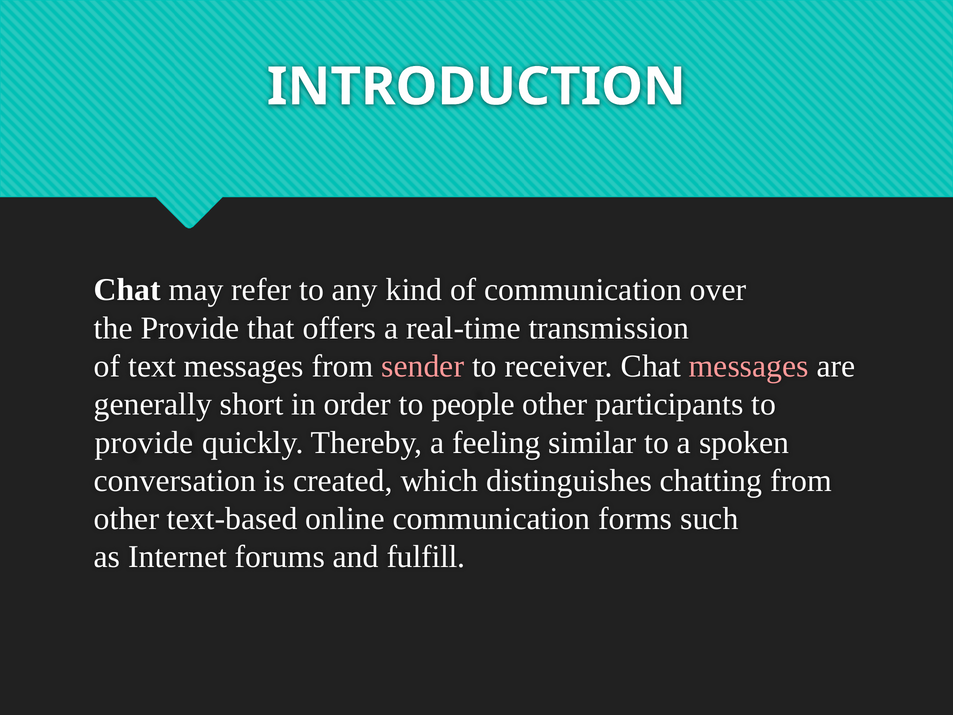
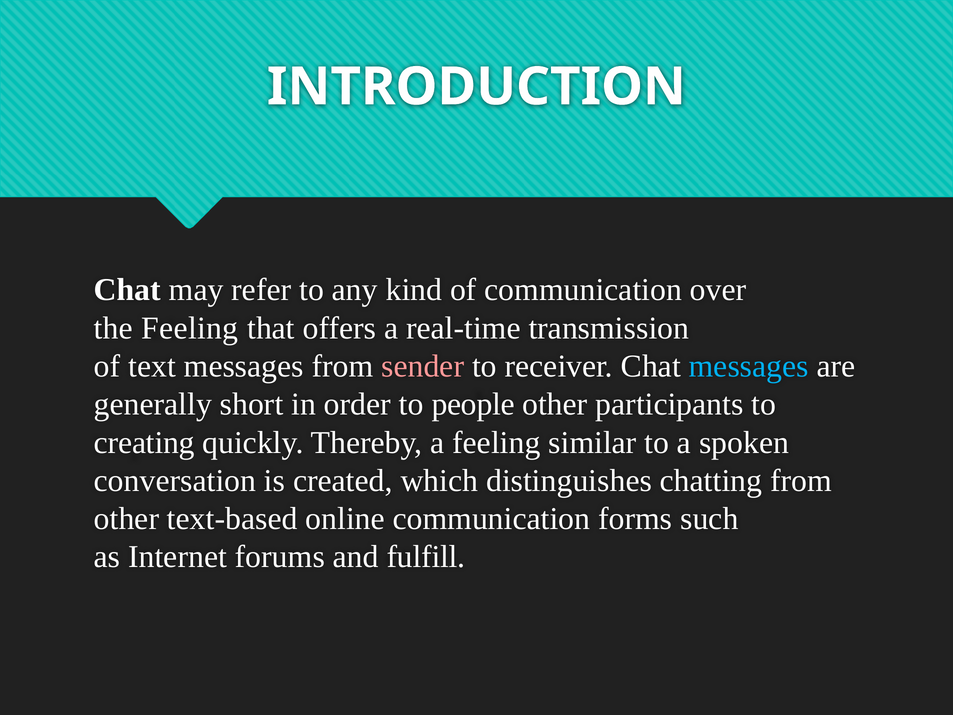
the Provide: Provide -> Feeling
messages at (749, 366) colour: pink -> light blue
provide at (144, 442): provide -> creating
